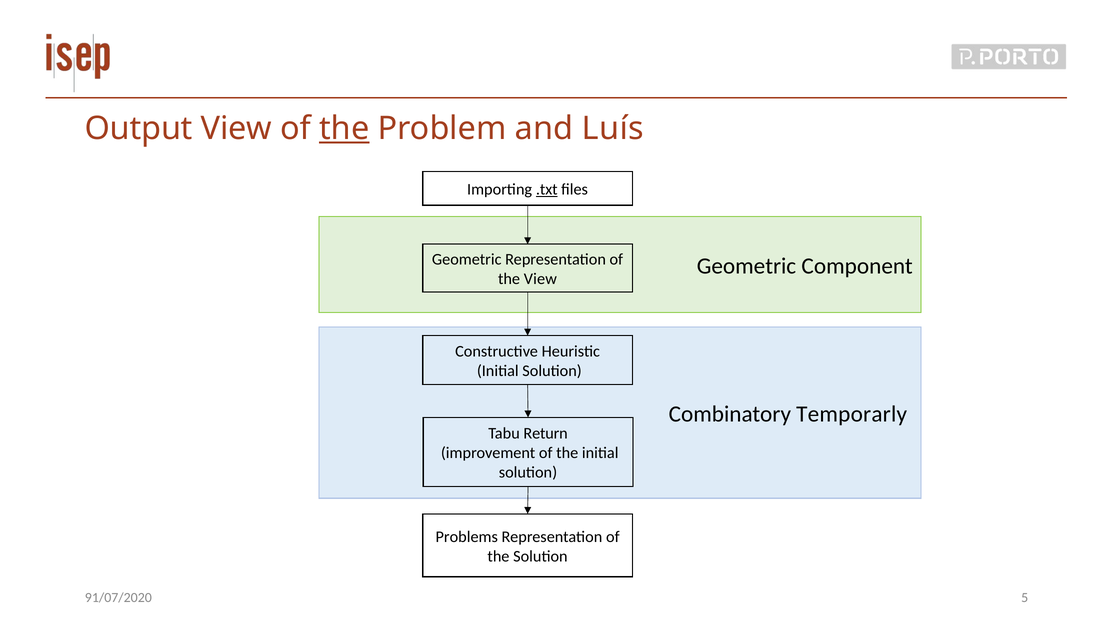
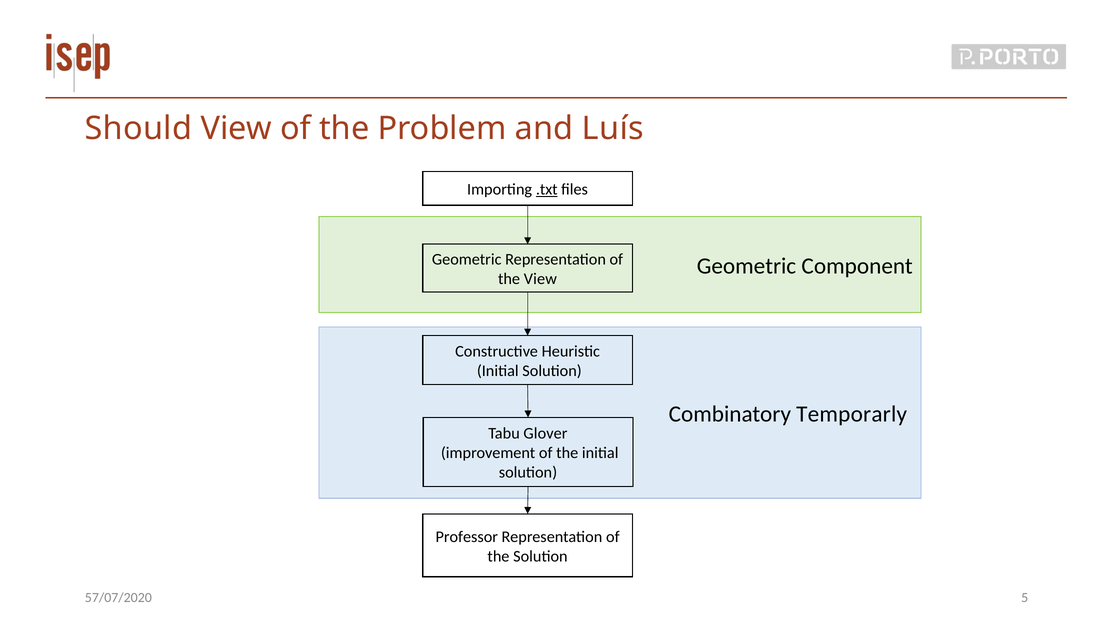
Output: Output -> Should
the at (344, 129) underline: present -> none
Return: Return -> Glover
Problems: Problems -> Professor
91/07/2020: 91/07/2020 -> 57/07/2020
